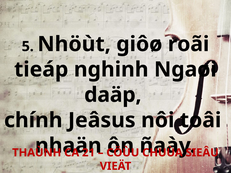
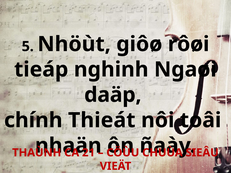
roãi: roãi -> rôøi
Jeâsus: Jeâsus -> Thieát
